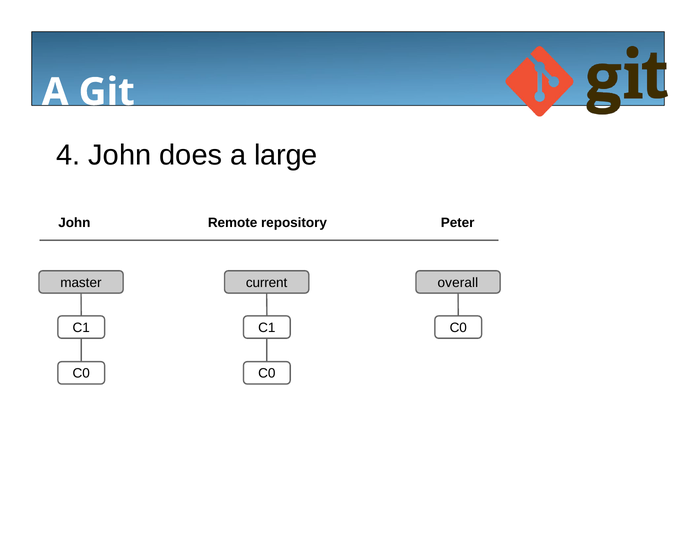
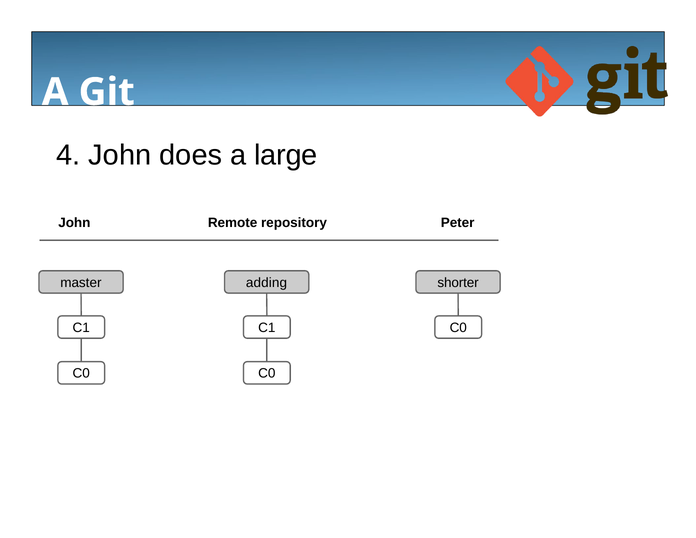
current: current -> adding
overall: overall -> shorter
